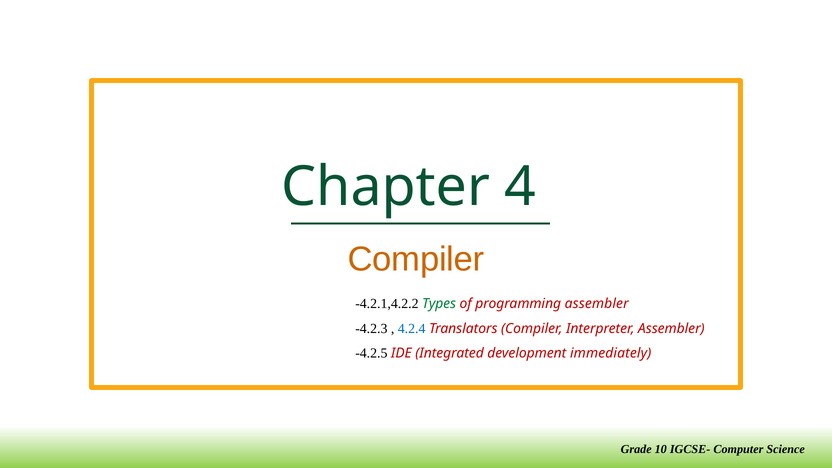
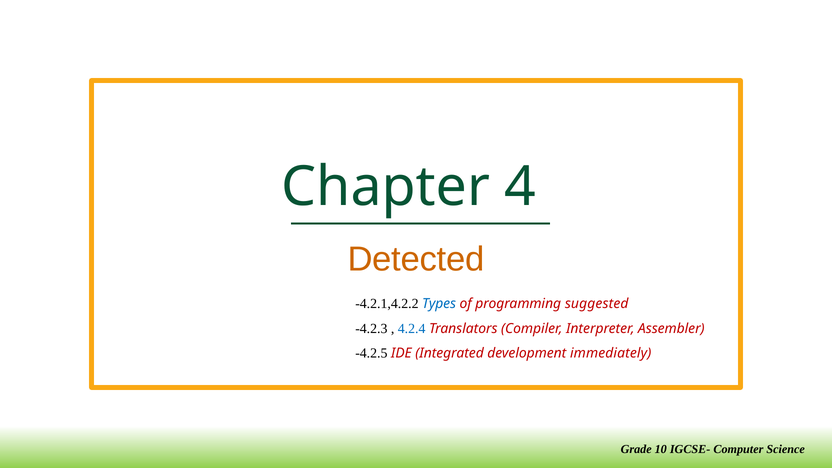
Compiler at (416, 259): Compiler -> Detected
Types colour: green -> blue
programming assembler: assembler -> suggested
